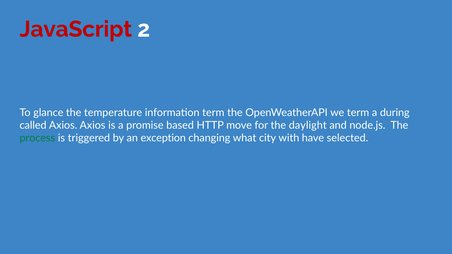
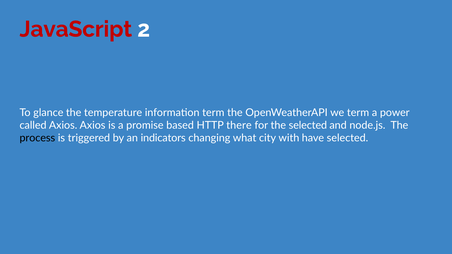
during: during -> power
move: move -> there
the daylight: daylight -> selected
process colour: green -> black
exception: exception -> indicators
